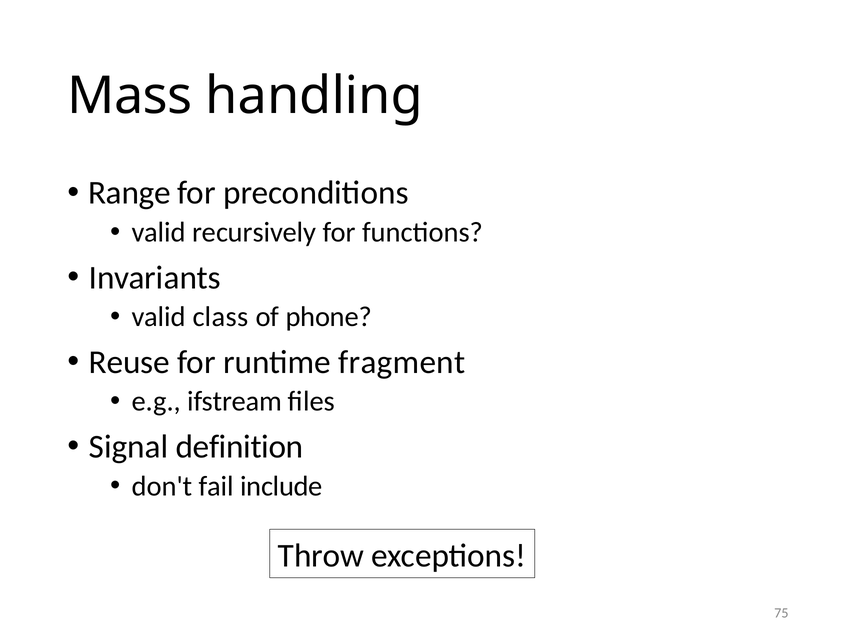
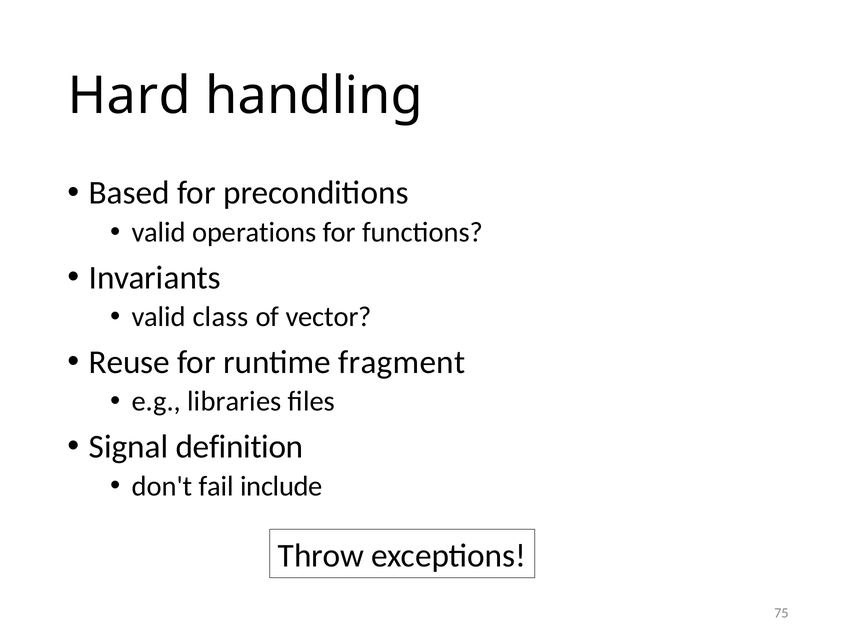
Mass: Mass -> Hard
Range: Range -> Based
recursively: recursively -> operations
phone: phone -> vector
ifstream: ifstream -> libraries
